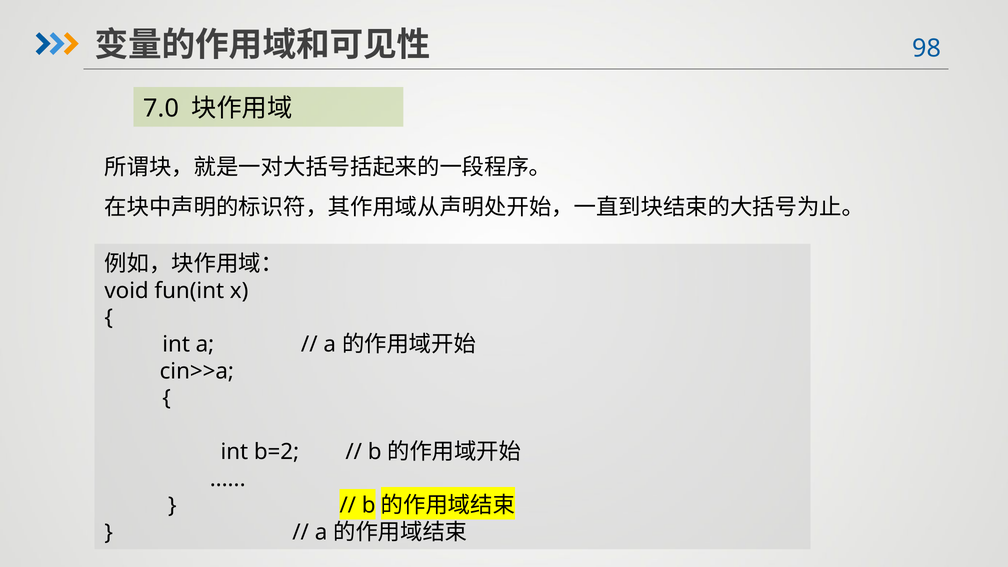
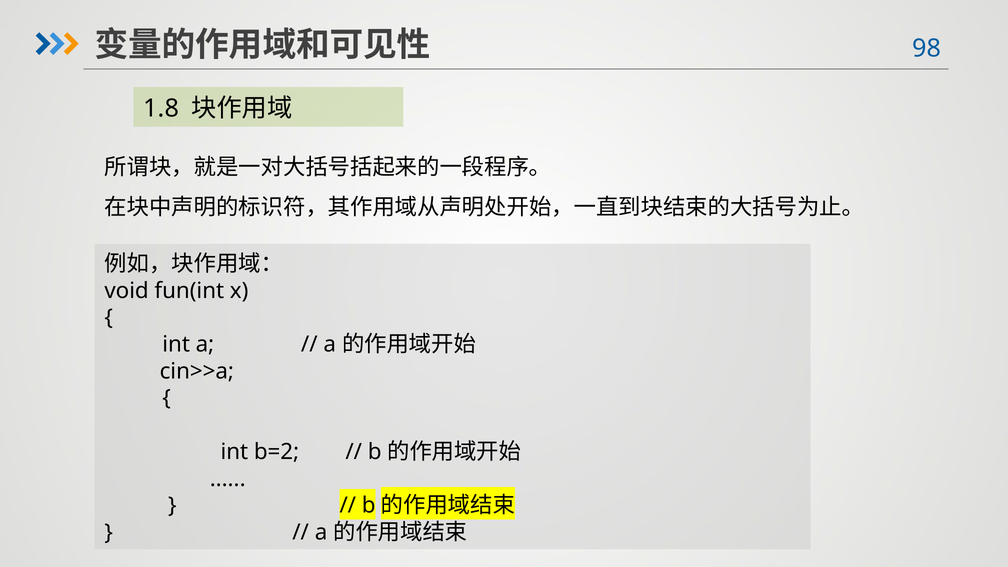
7.0: 7.0 -> 1.8
